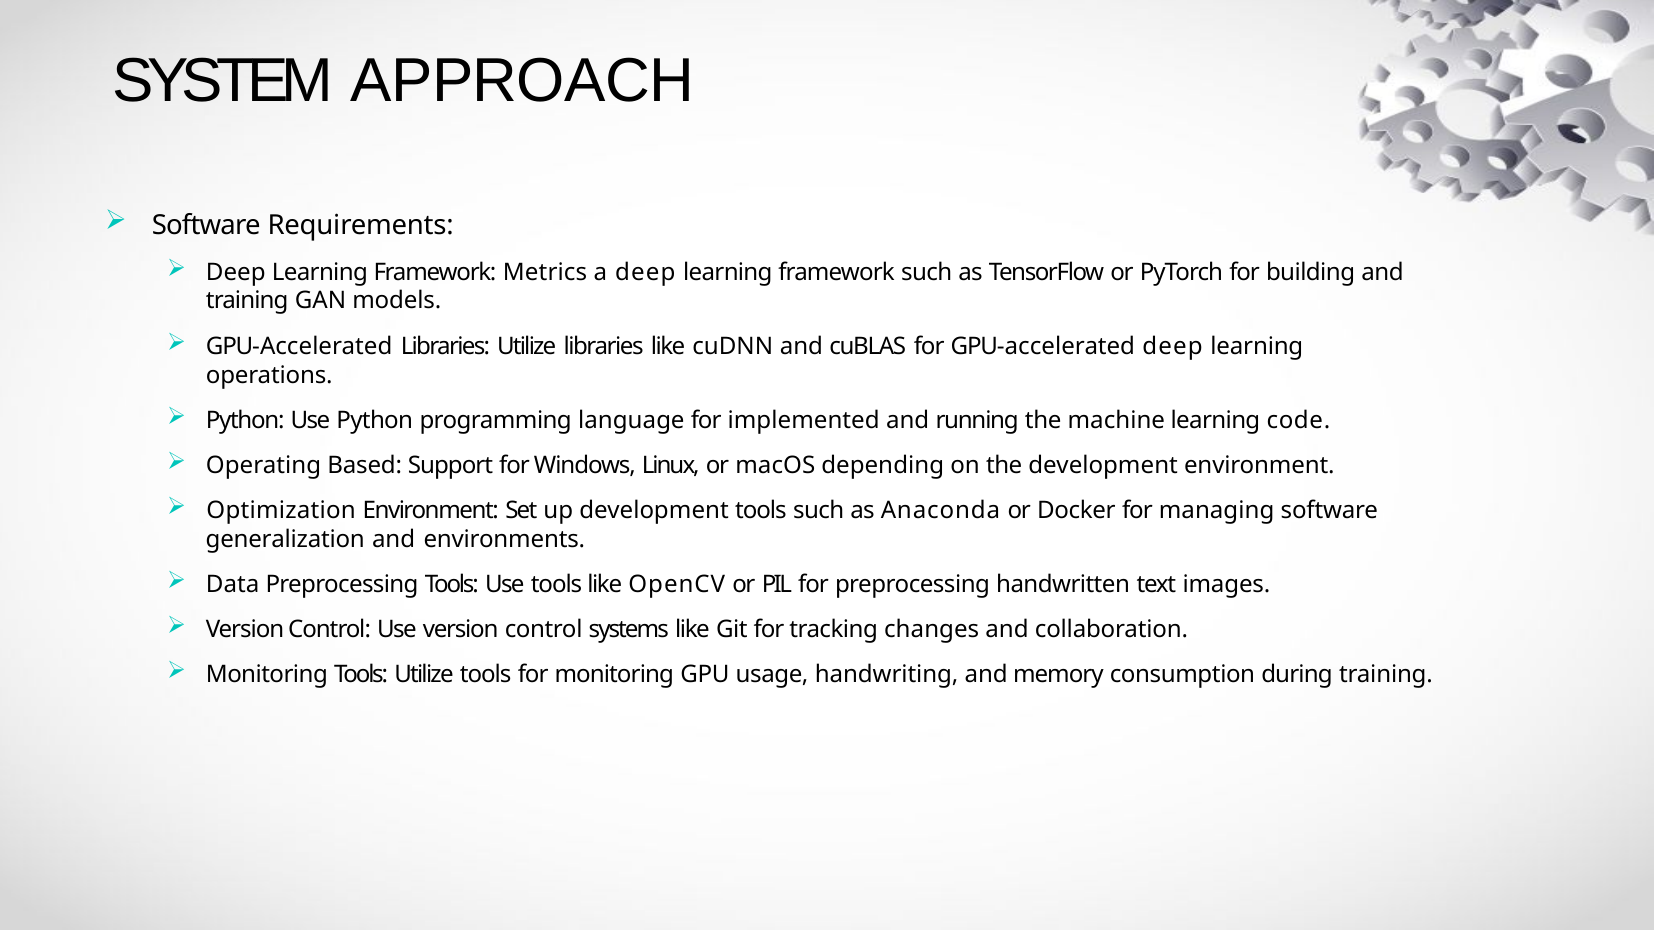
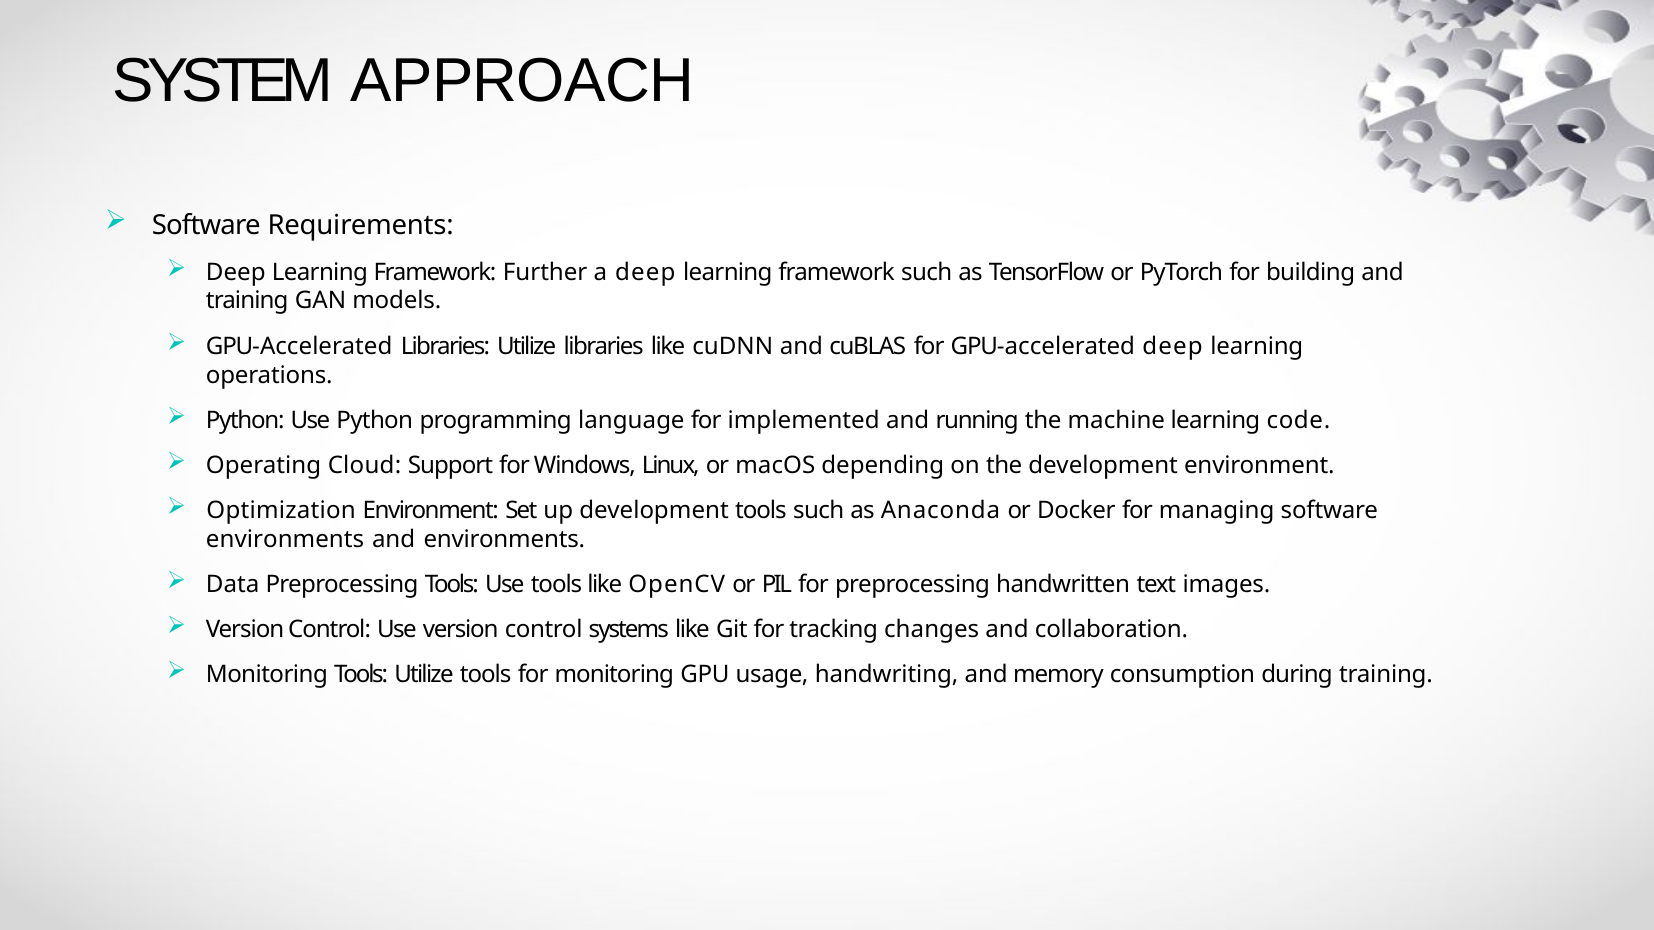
Metrics: Metrics -> Further
Based: Based -> Cloud
generalization at (285, 540): generalization -> environments
